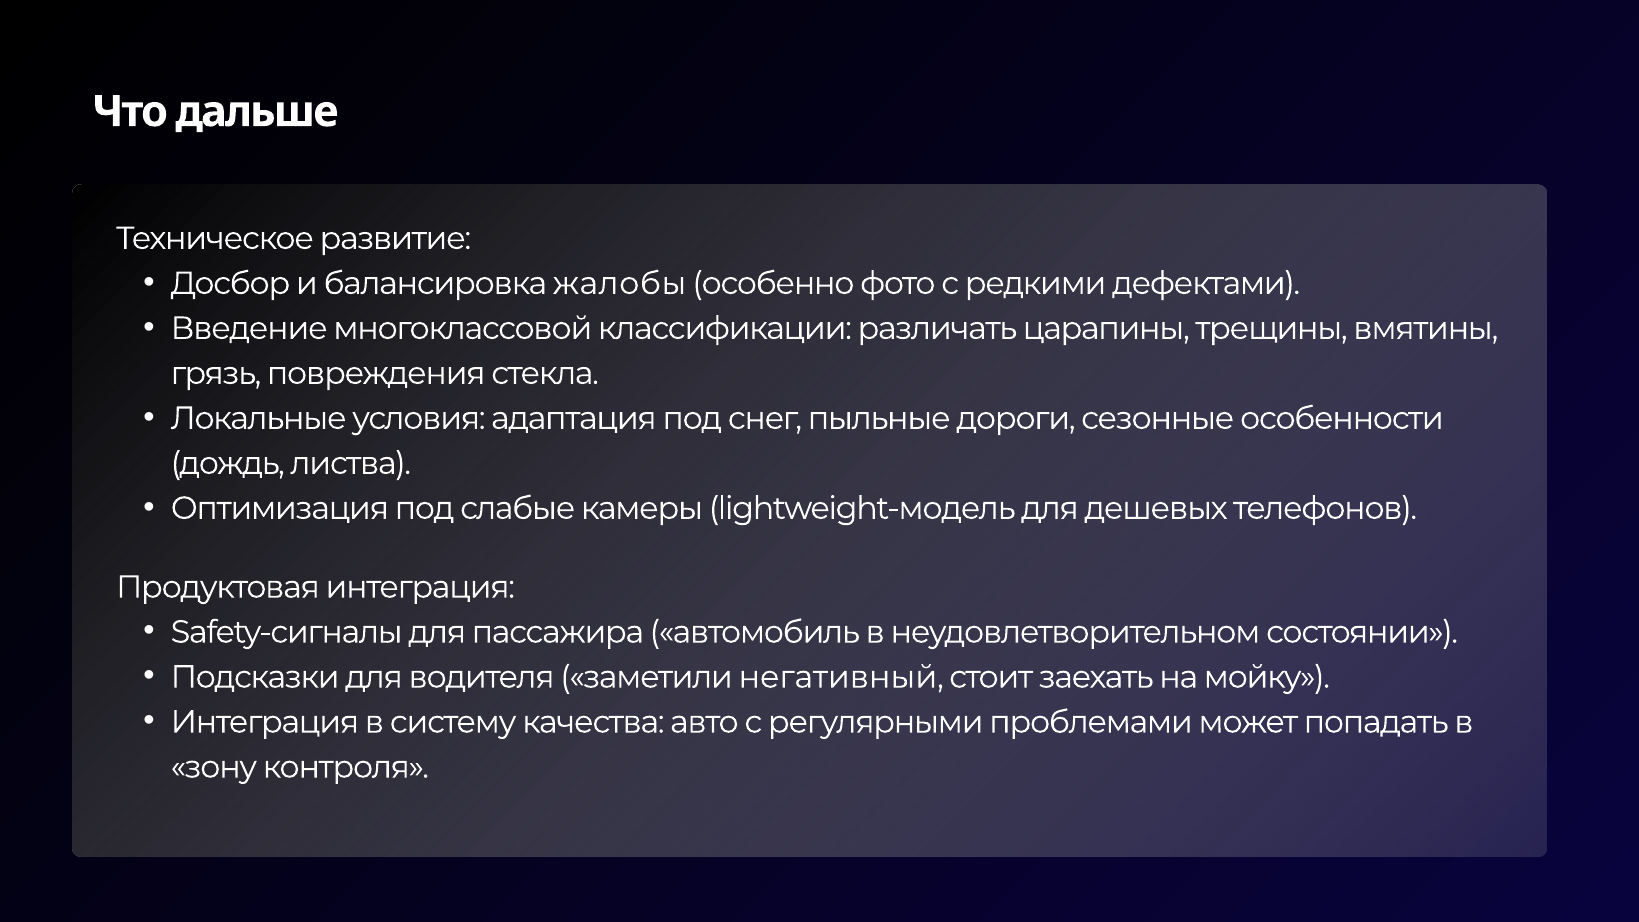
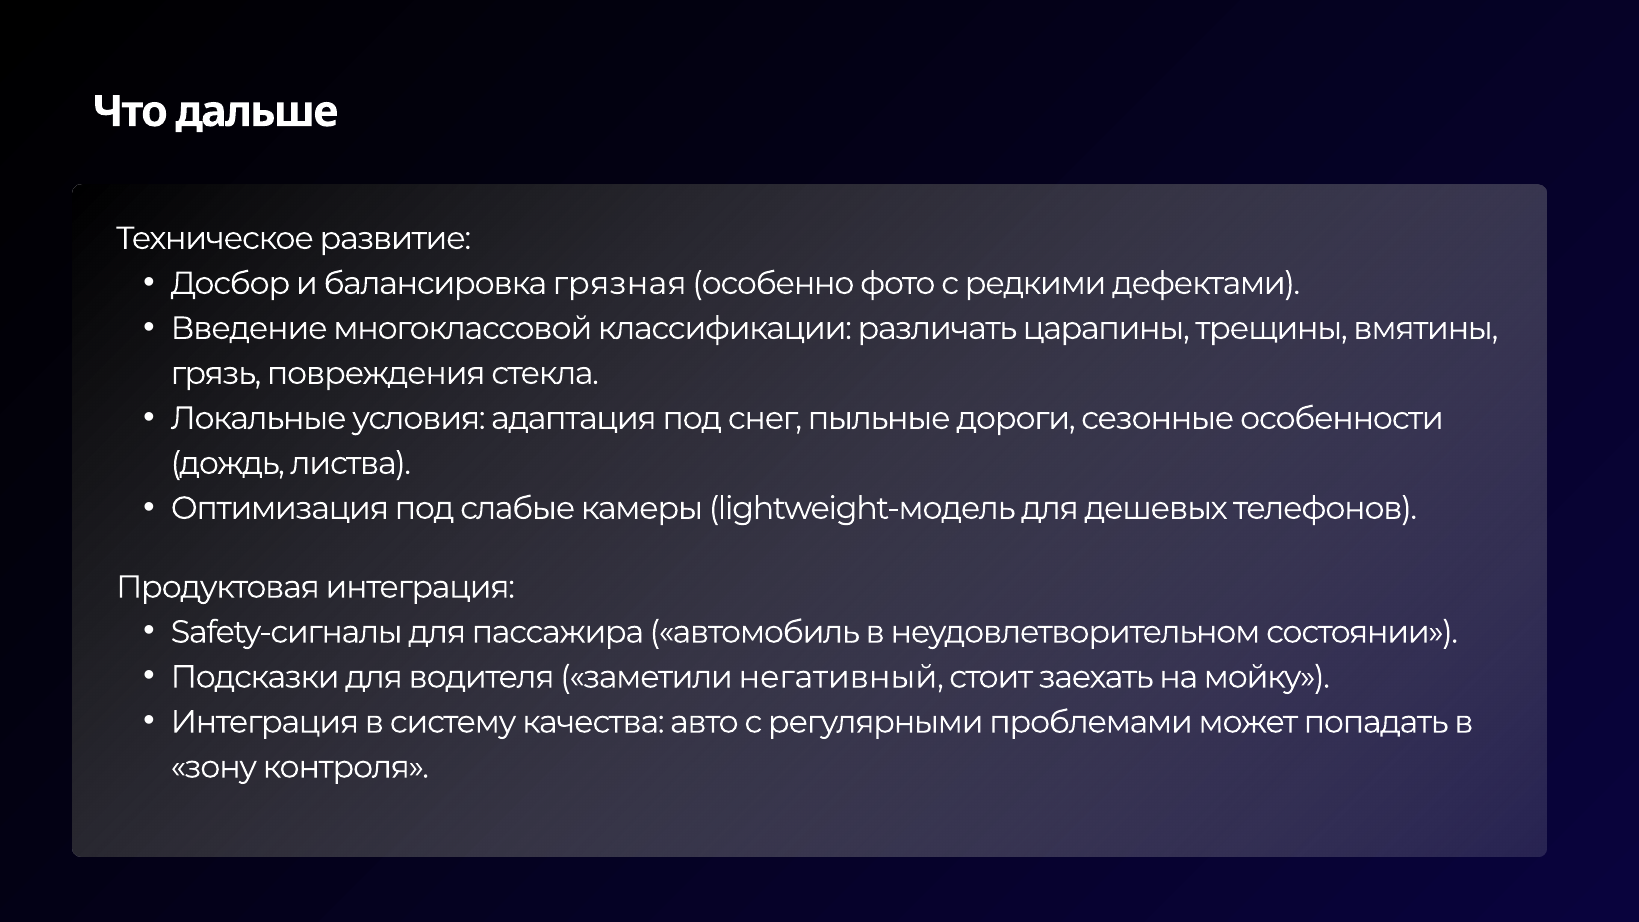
жалобы: жалобы -> грязная
